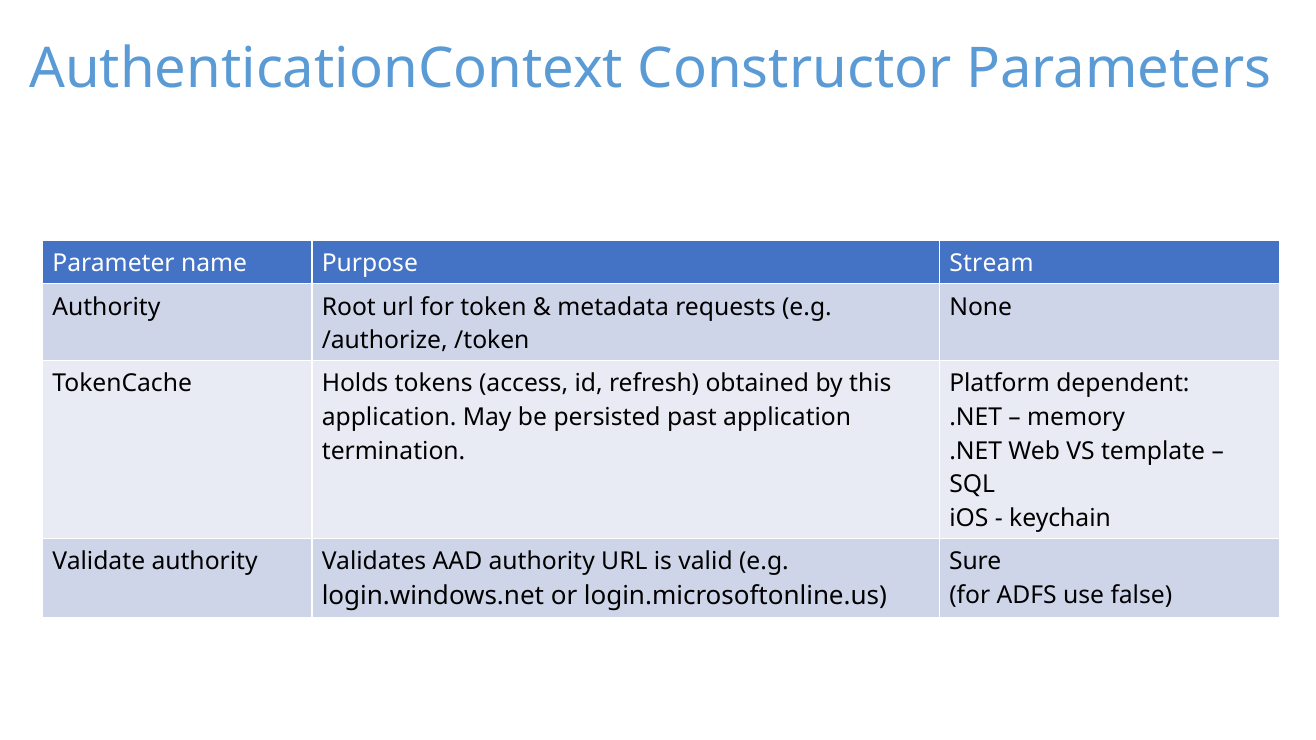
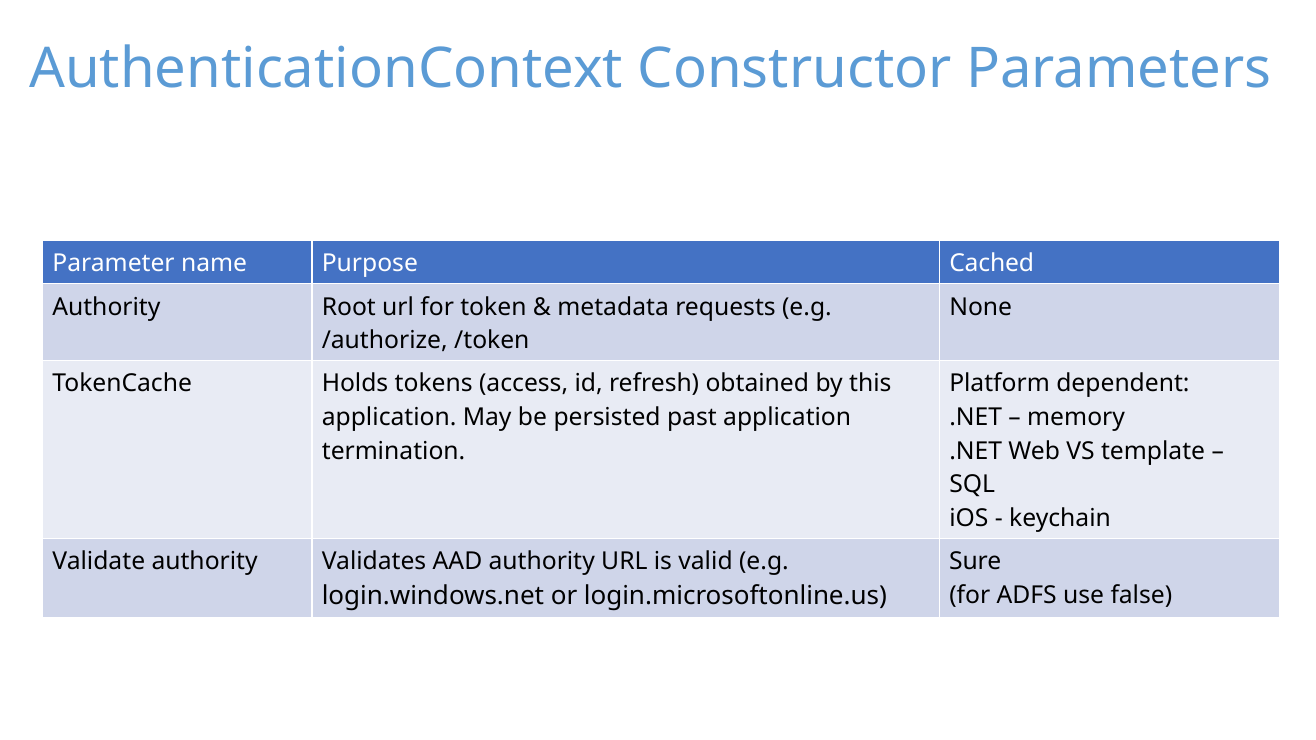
Stream: Stream -> Cached
